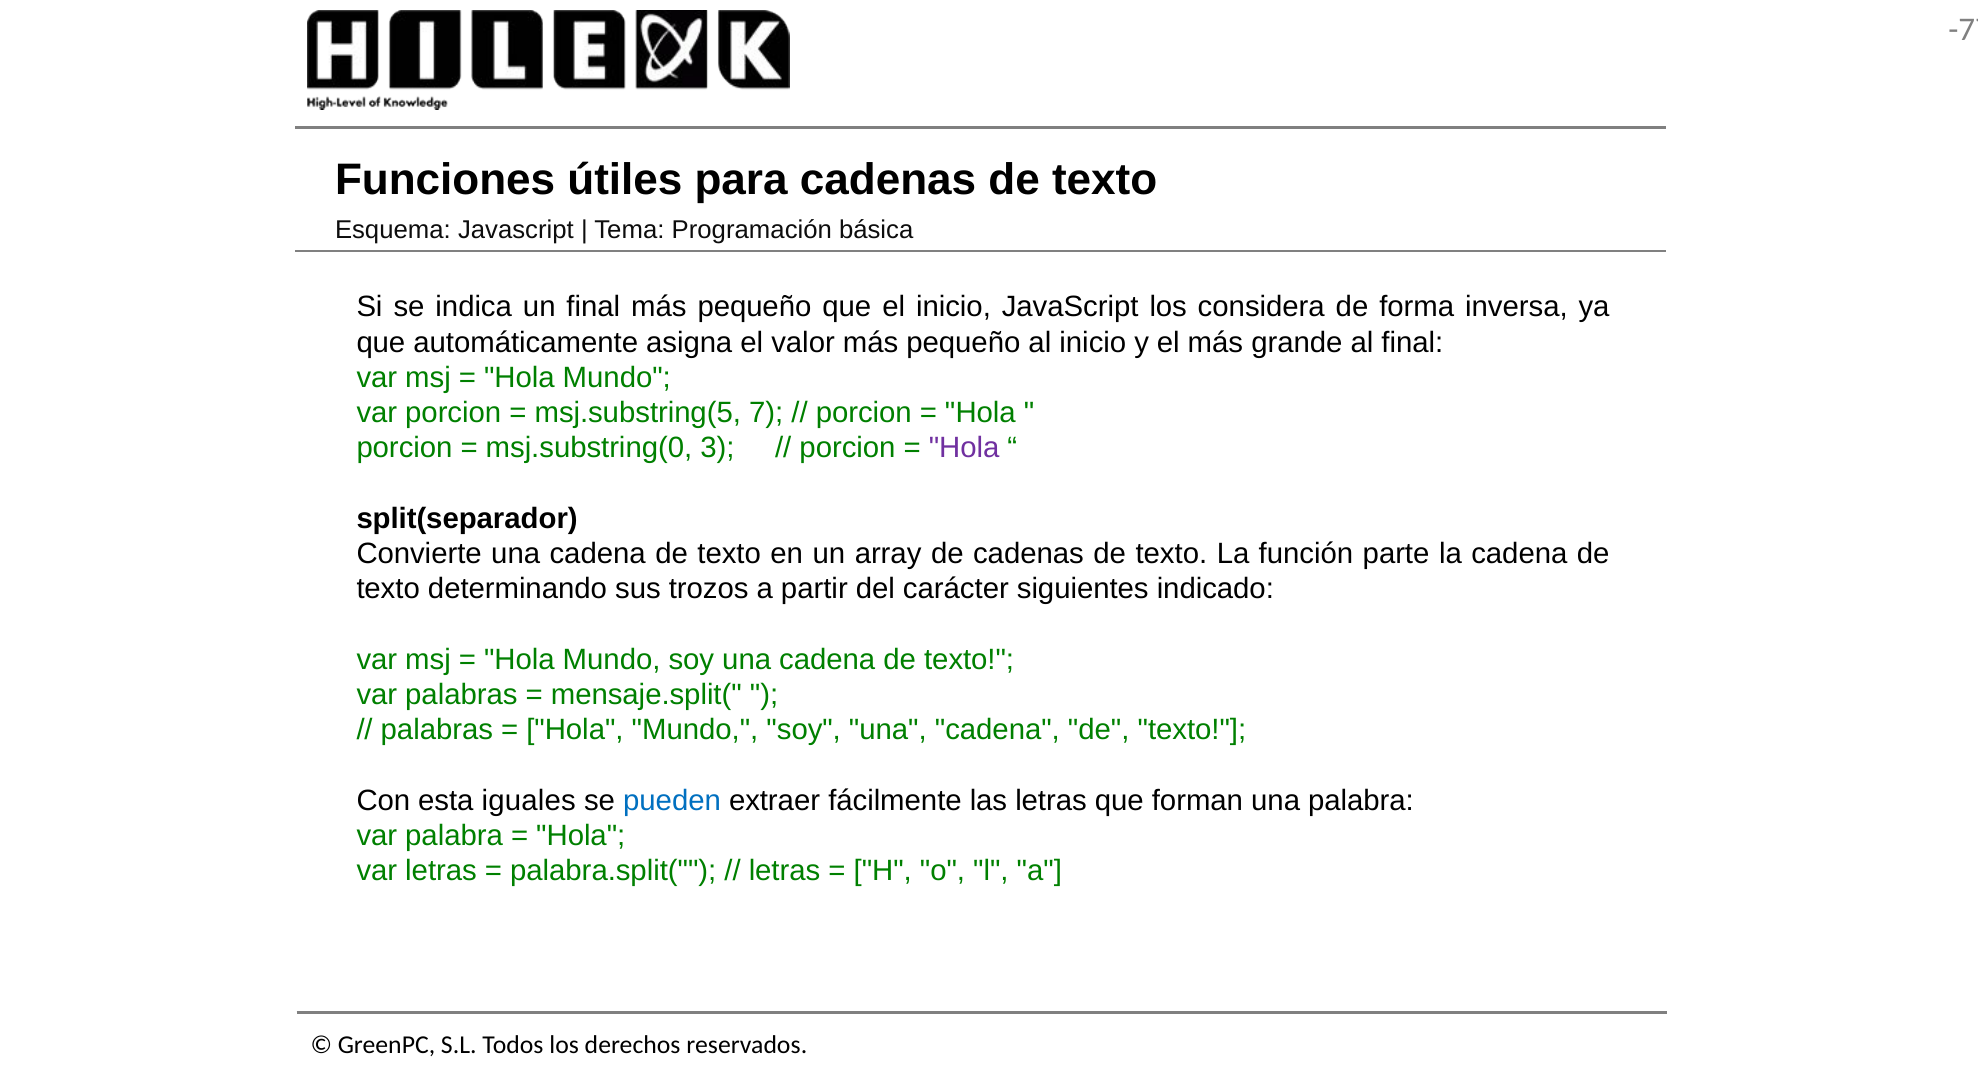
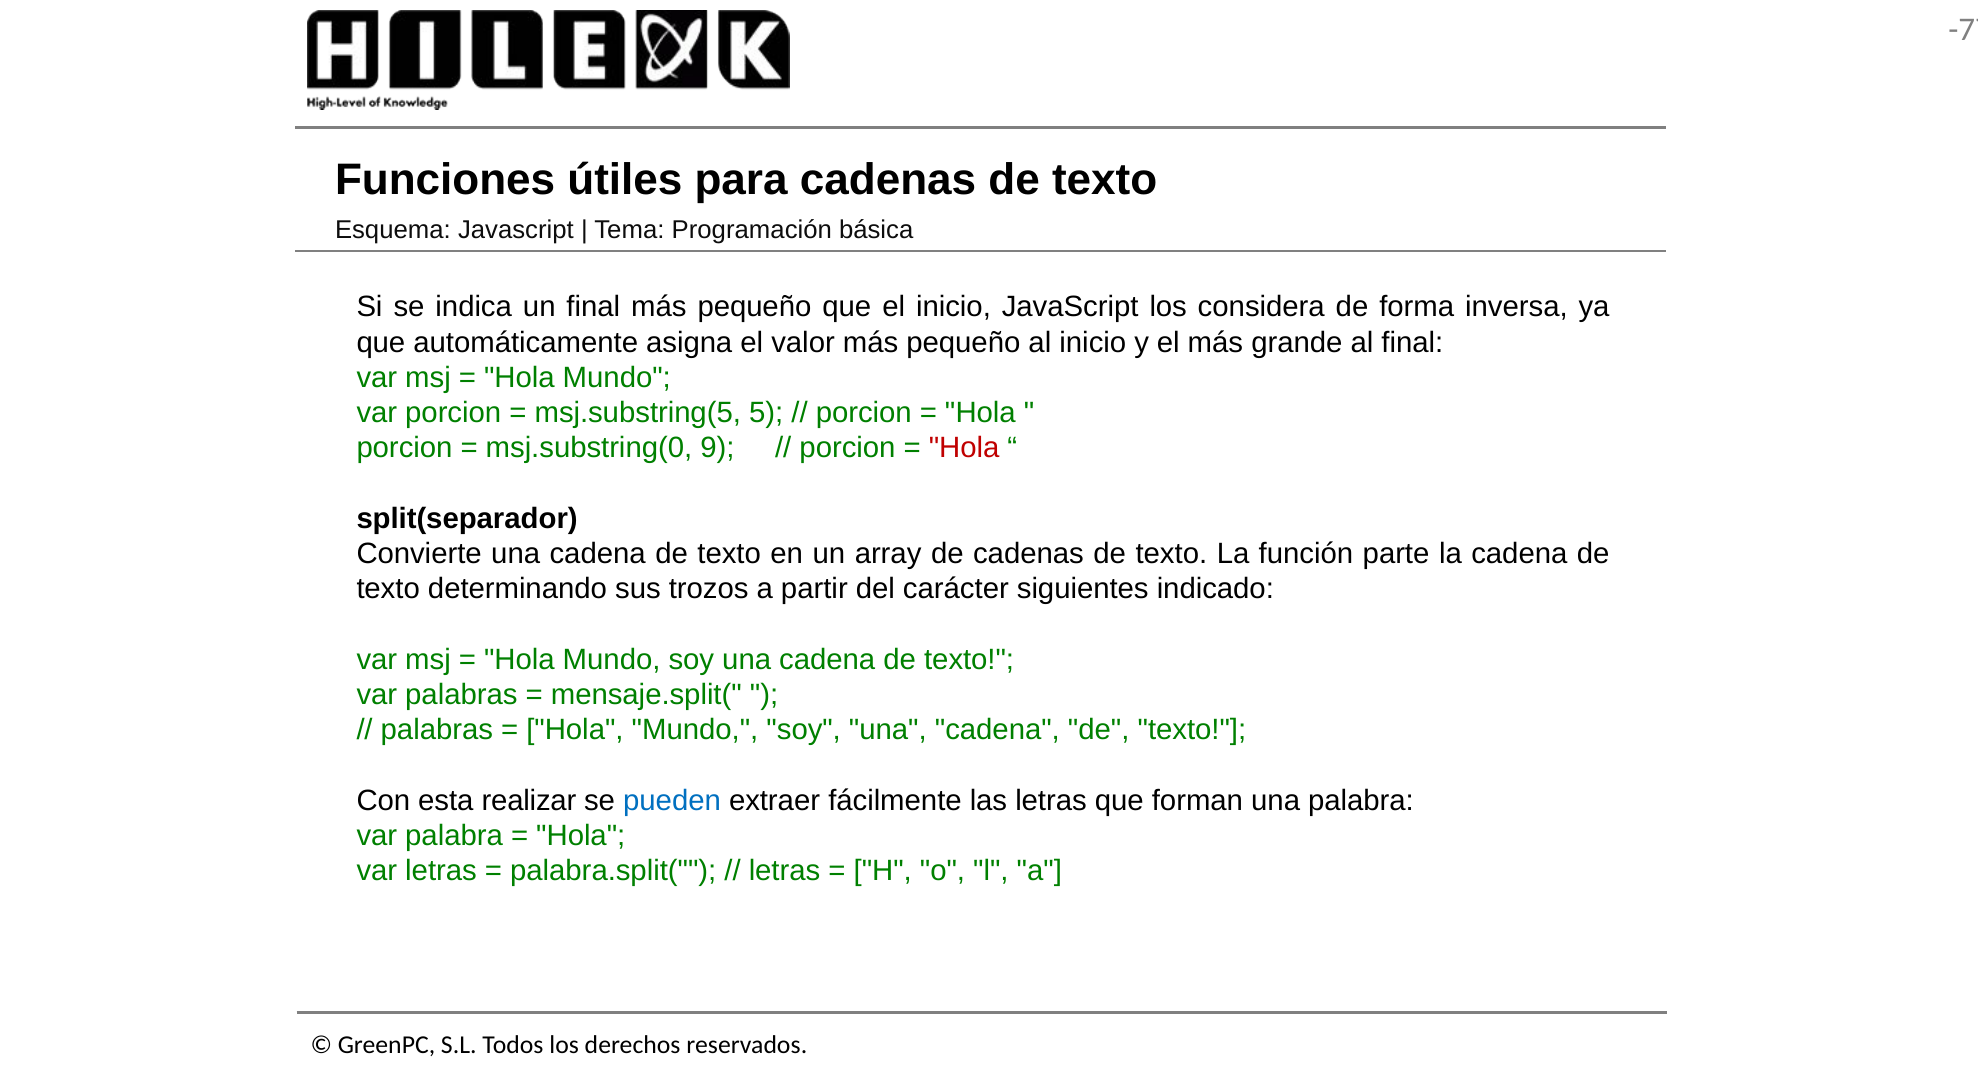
7: 7 -> 5
3: 3 -> 9
Hola at (964, 448) colour: purple -> red
iguales: iguales -> realizar
